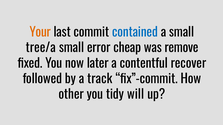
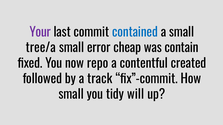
Your colour: orange -> purple
remove: remove -> contain
later: later -> repo
recover: recover -> created
other at (71, 95): other -> small
